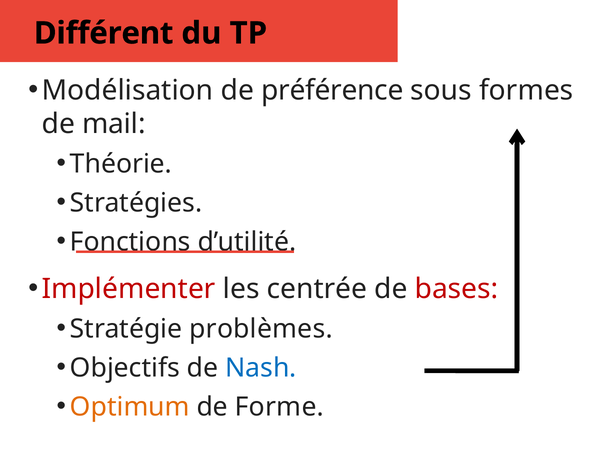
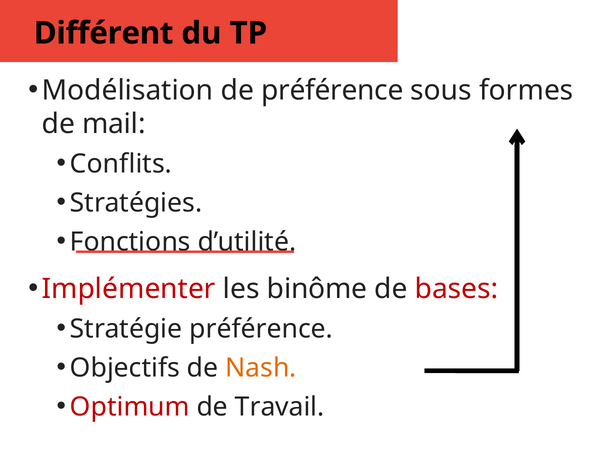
Théorie: Théorie -> Conflits
centrée: centrée -> binôme
Stratégie problèmes: problèmes -> préférence
Nash colour: blue -> orange
Optimum colour: orange -> red
Forme: Forme -> Travail
